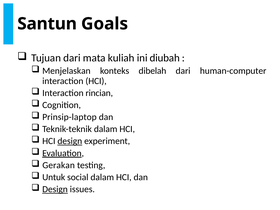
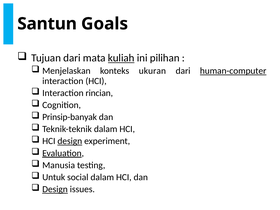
kuliah underline: none -> present
diubah: diubah -> pilihan
dibelah: dibelah -> ukuran
human-computer underline: none -> present
Prinsip-laptop: Prinsip-laptop -> Prinsip-banyak
Gerakan: Gerakan -> Manusia
